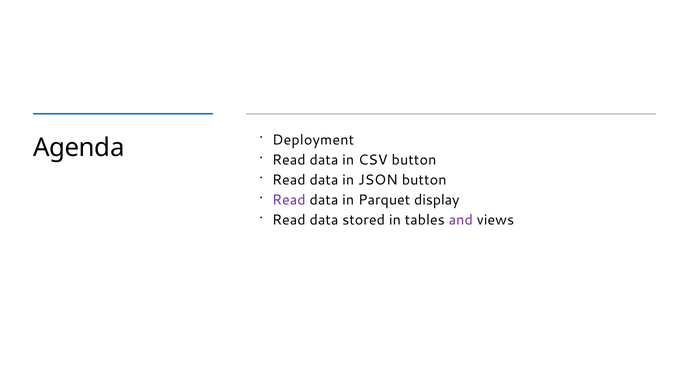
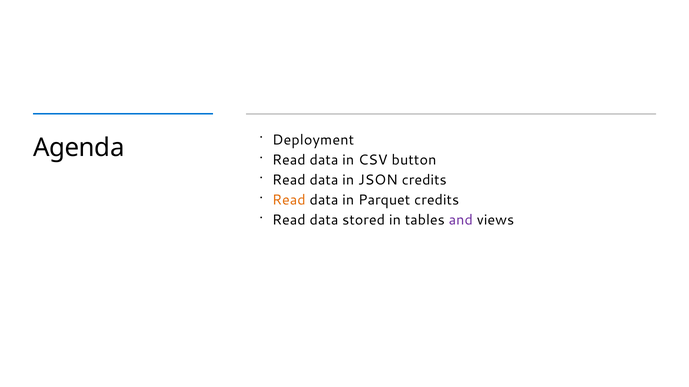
JSON button: button -> credits
Read at (289, 200) colour: purple -> orange
Parquet display: display -> credits
